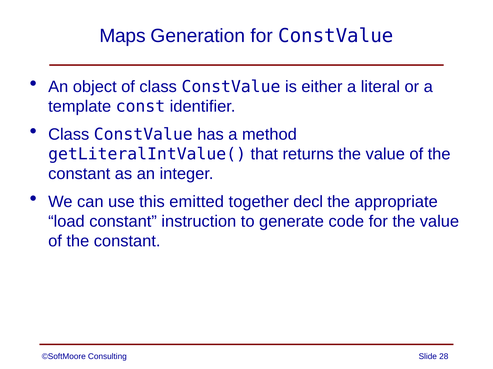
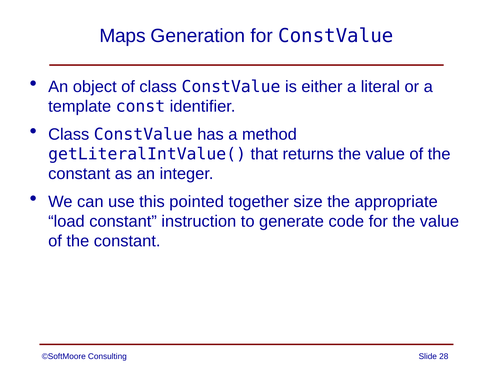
emitted: emitted -> pointed
decl: decl -> size
